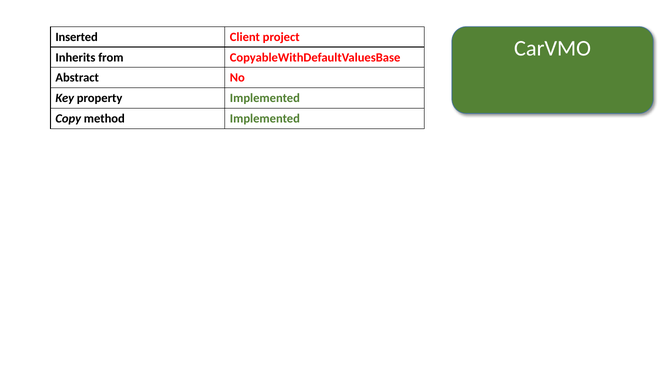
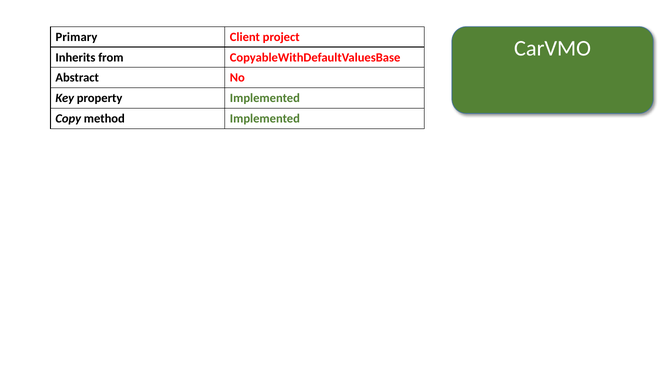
Inserted: Inserted -> Primary
